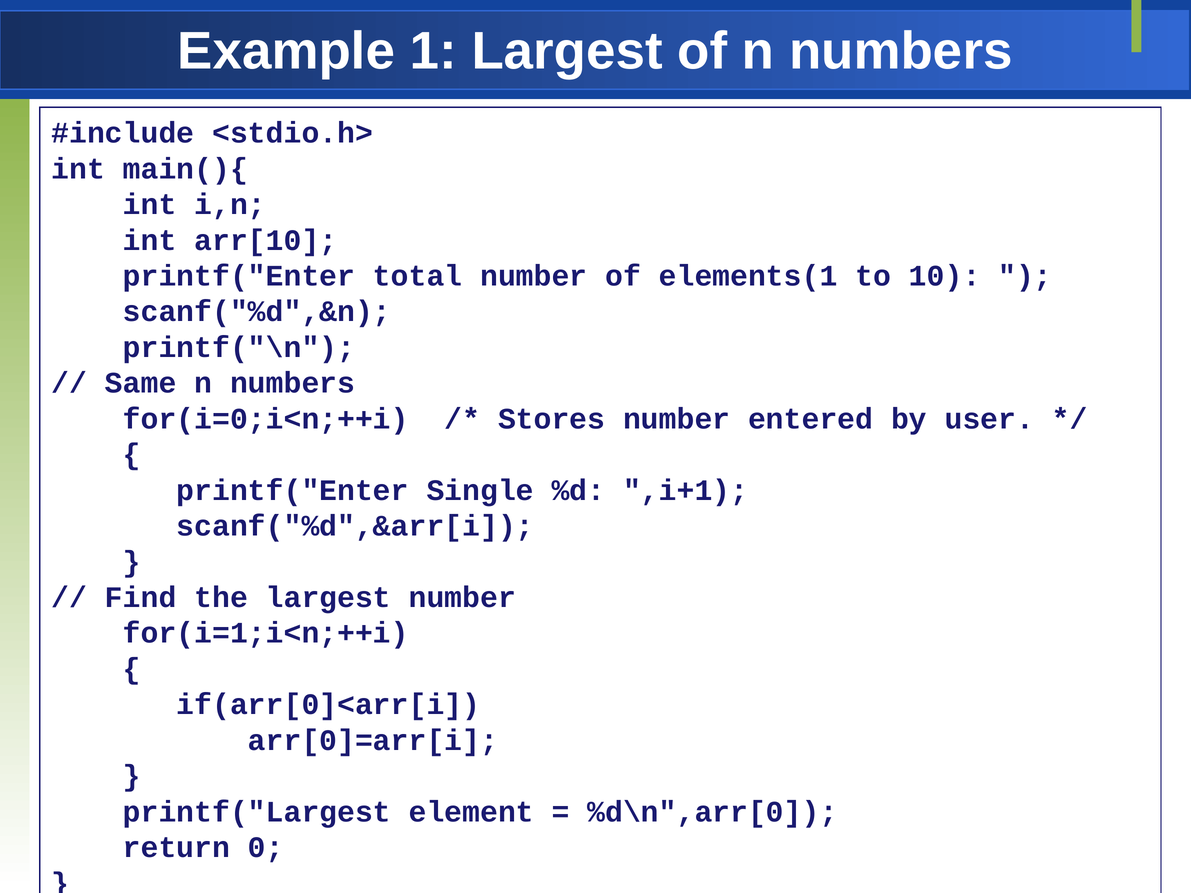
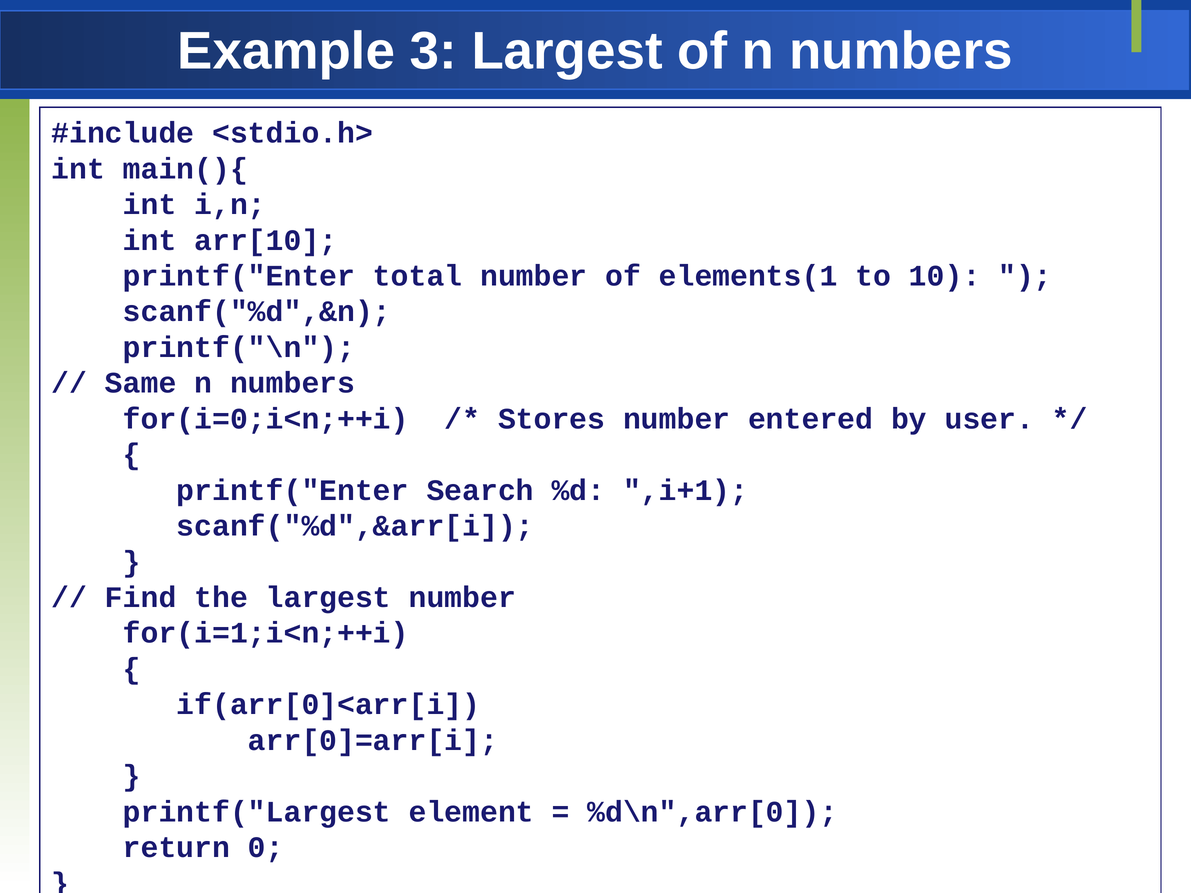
1: 1 -> 3
Single: Single -> Search
